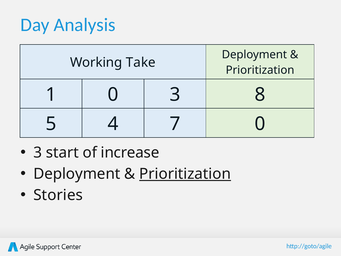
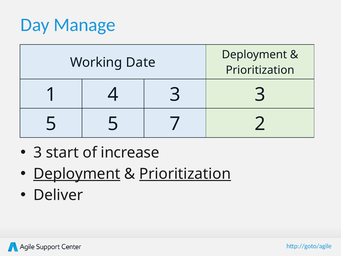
Analysis: Analysis -> Manage
Take: Take -> Date
1 0: 0 -> 4
3 8: 8 -> 3
5 4: 4 -> 5
7 0: 0 -> 2
Deployment at (77, 174) underline: none -> present
Stories: Stories -> Deliver
